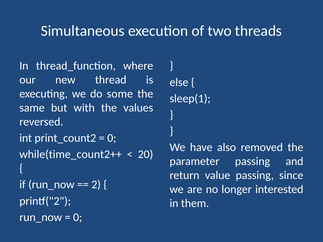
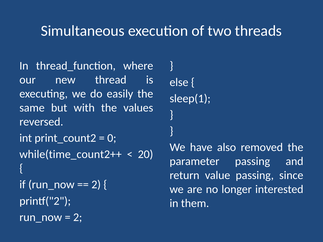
some: some -> easily
0 at (78, 217): 0 -> 2
